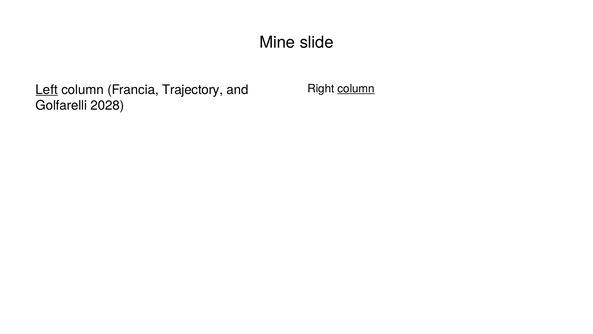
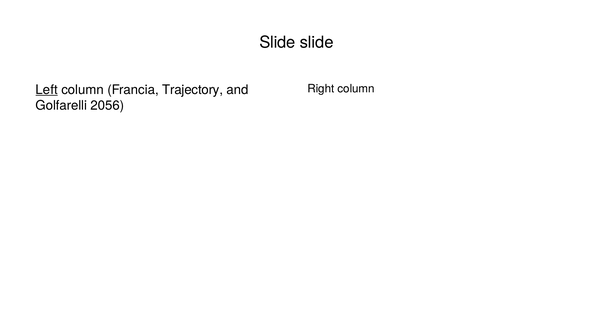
Mine at (277, 42): Mine -> Slide
column at (356, 89) underline: present -> none
2028: 2028 -> 2056
